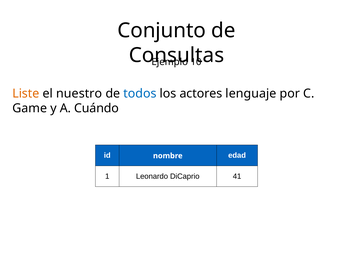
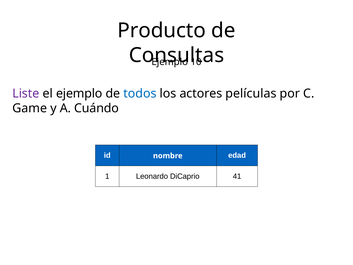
Conjunto: Conjunto -> Producto
Liste colour: orange -> purple
el nuestro: nuestro -> ejemplo
lenguaje: lenguaje -> películas
